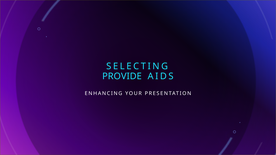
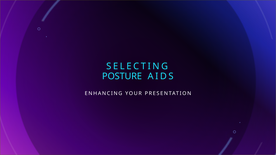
PROVIDE: PROVIDE -> POSTURE
